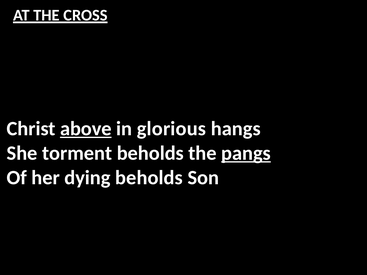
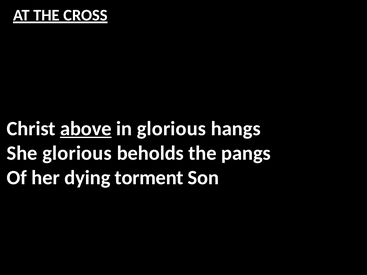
She torment: torment -> glorious
pangs underline: present -> none
dying beholds: beholds -> torment
